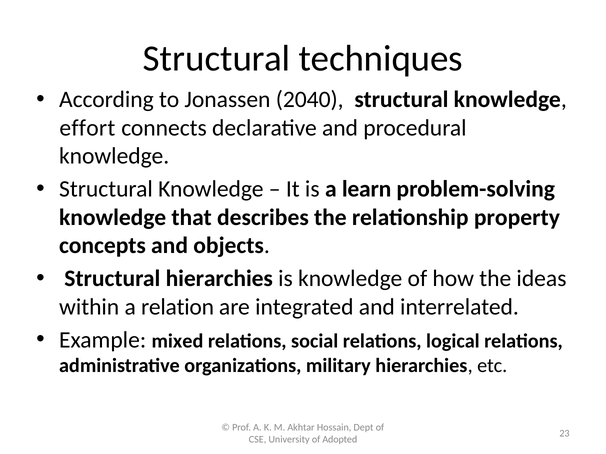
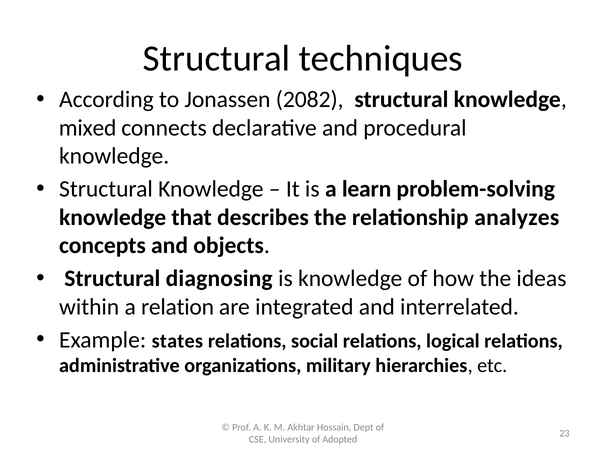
2040: 2040 -> 2082
effort: effort -> mixed
property: property -> analyzes
Structural hierarchies: hierarchies -> diagnosing
mixed: mixed -> states
